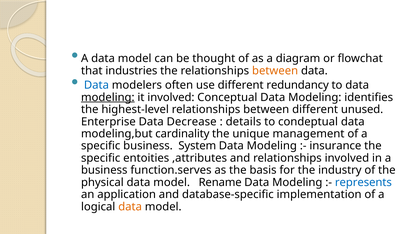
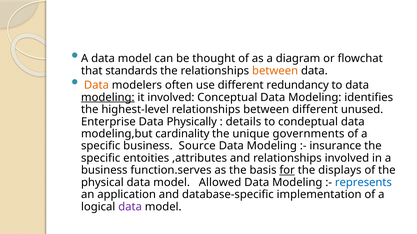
industries: industries -> standards
Data at (96, 85) colour: blue -> orange
Decrease: Decrease -> Physically
management: management -> governments
System: System -> Source
for underline: none -> present
industry: industry -> displays
Rename: Rename -> Allowed
data at (130, 207) colour: orange -> purple
